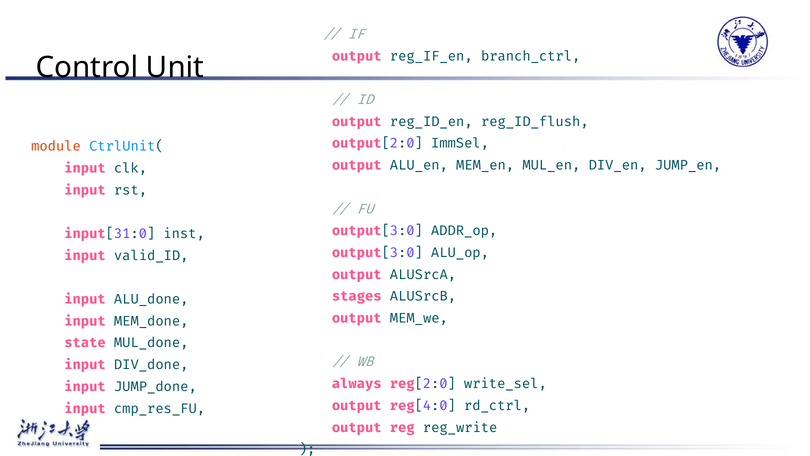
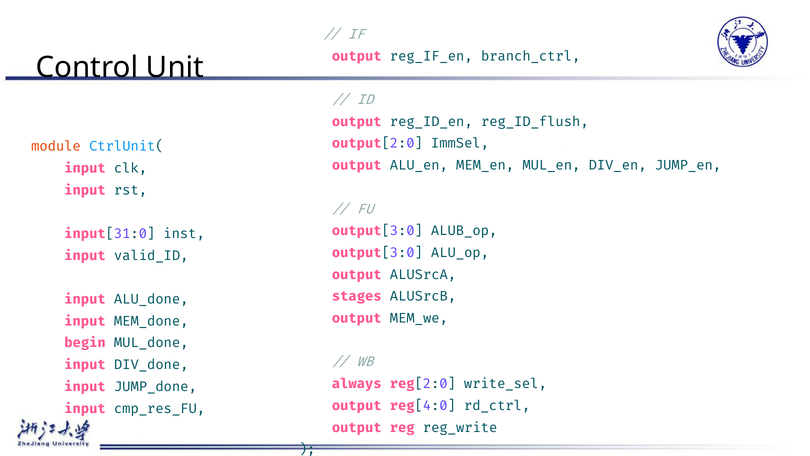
ADDR_op: ADDR_op -> ALUB_op
state: state -> begin
